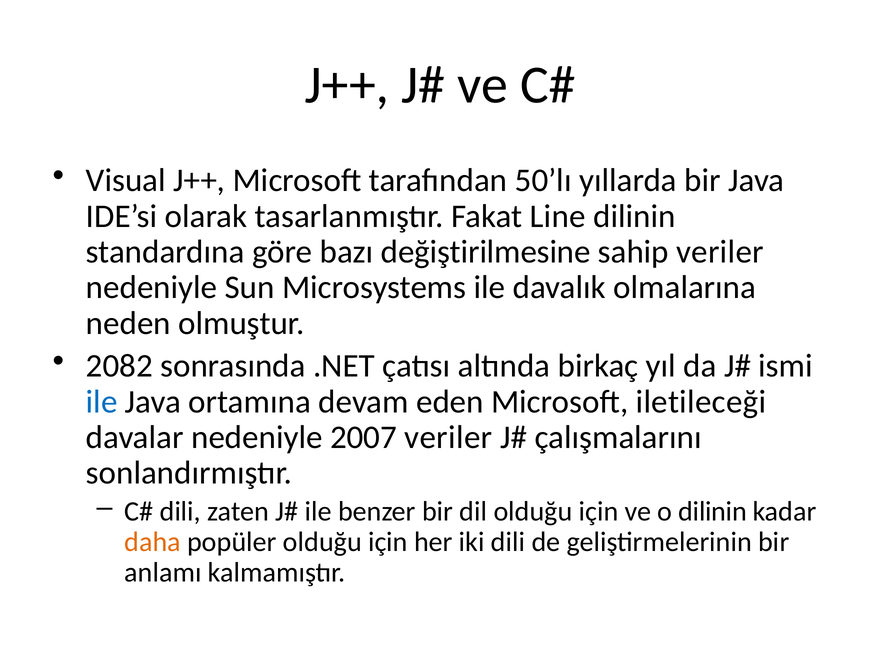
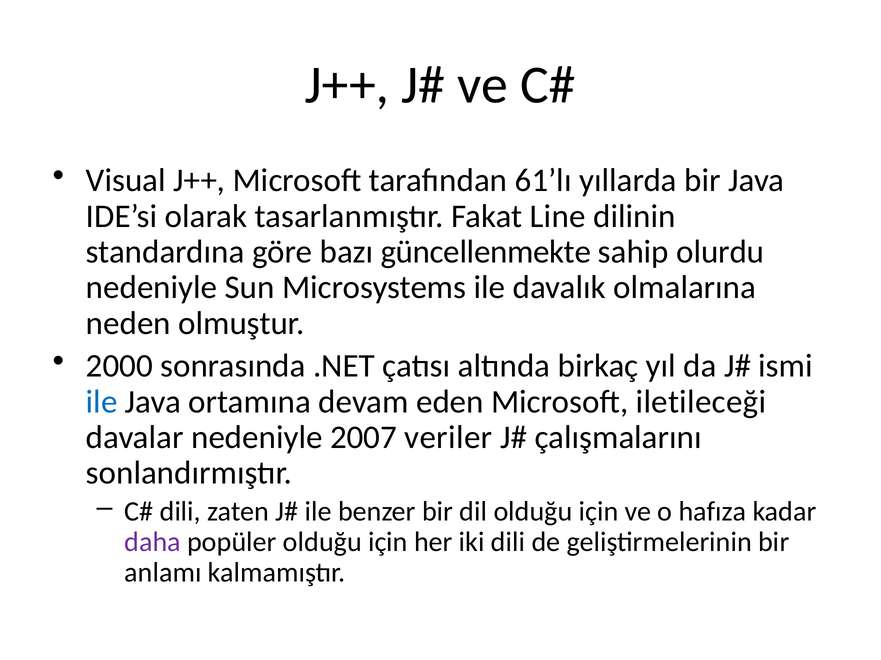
50’lı: 50’lı -> 61’lı
değiştirilmesine: değiştirilmesine -> güncellenmekte
sahip veriler: veriler -> olurdu
2082: 2082 -> 2000
o dilinin: dilinin -> hafıza
daha colour: orange -> purple
